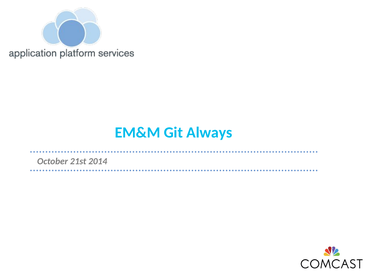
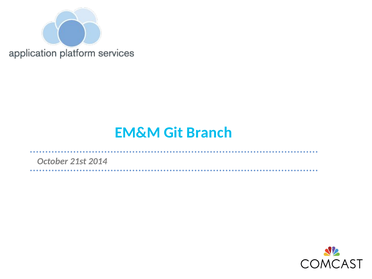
Always: Always -> Branch
